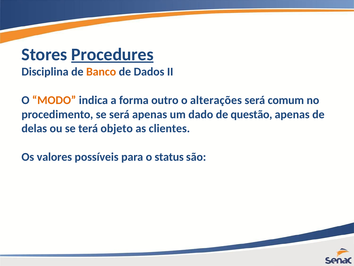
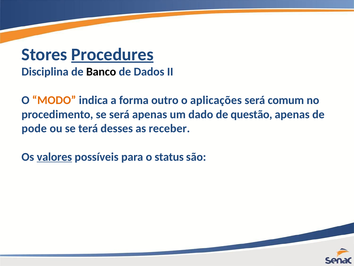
Banco colour: orange -> black
alterações: alterações -> aplicações
delas: delas -> pode
objeto: objeto -> desses
clientes: clientes -> receber
valores underline: none -> present
